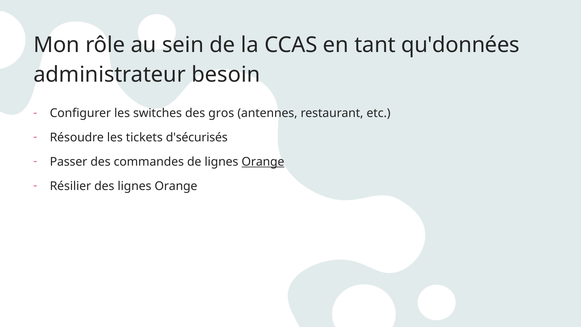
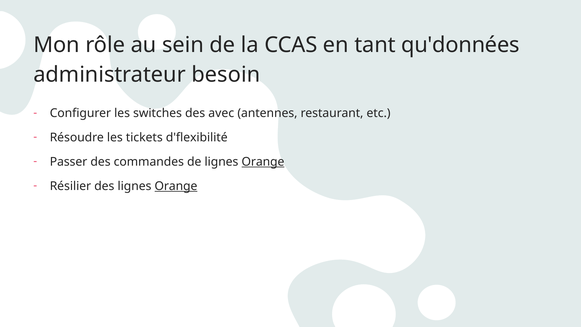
gros: gros -> avec
d'sécurisés: d'sécurisés -> d'flexibilité
Orange at (176, 186) underline: none -> present
